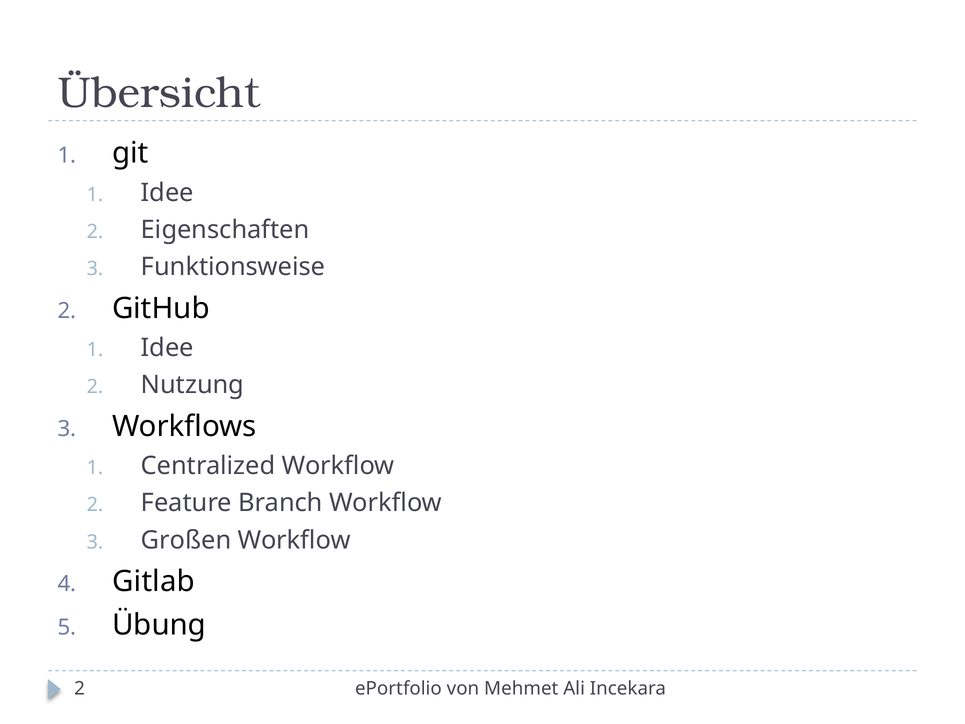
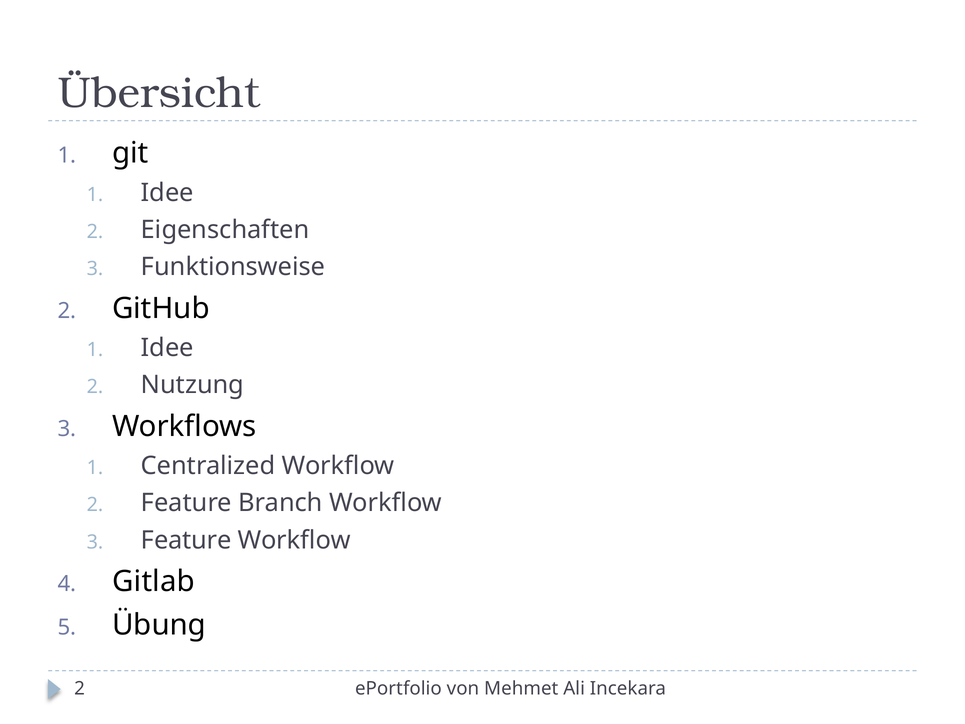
Großen at (186, 540): Großen -> Feature
